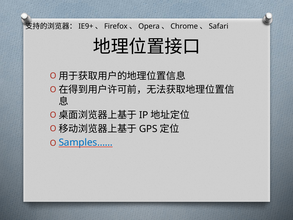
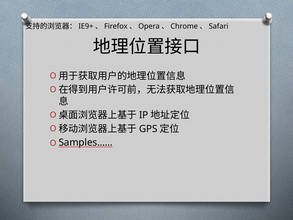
Samples…… colour: blue -> black
